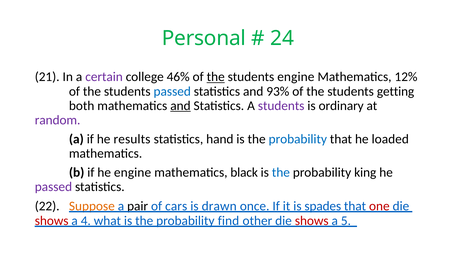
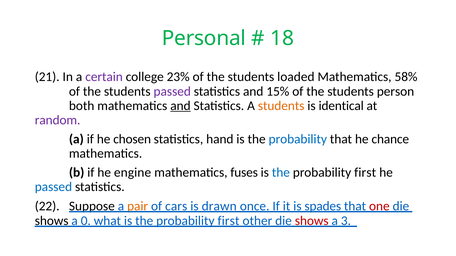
24: 24 -> 18
46%: 46% -> 23%
the at (216, 77) underline: present -> none
students engine: engine -> loaded
12%: 12% -> 58%
passed at (172, 91) colour: blue -> purple
93%: 93% -> 15%
getting: getting -> person
students at (281, 106) colour: purple -> orange
ordinary: ordinary -> identical
results: results -> chosen
loaded: loaded -> chance
black: black -> fuses
king at (365, 173): king -> first
passed at (53, 187) colour: purple -> blue
Suppose colour: orange -> black
pair colour: black -> orange
shows at (52, 221) colour: red -> black
4: 4 -> 0
find at (228, 221): find -> first
5: 5 -> 3
